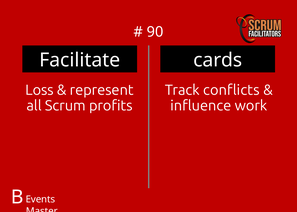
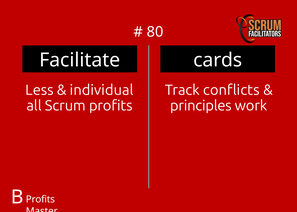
90: 90 -> 80
Loss: Loss -> Less
represent: represent -> individual
influence: influence -> principles
B Events: Events -> Profits
